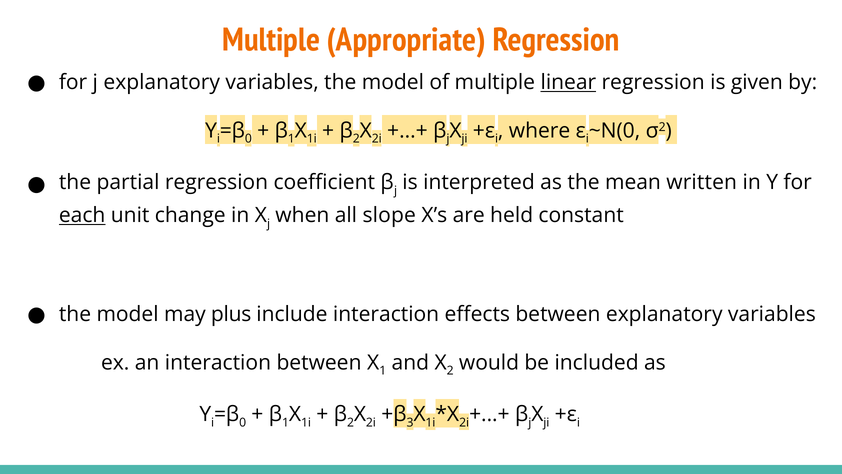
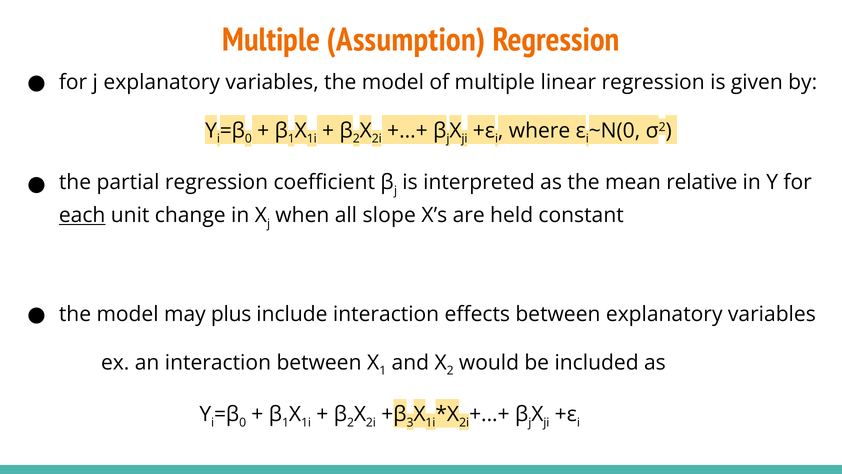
Appropriate: Appropriate -> Assumption
linear underline: present -> none
written: written -> relative
